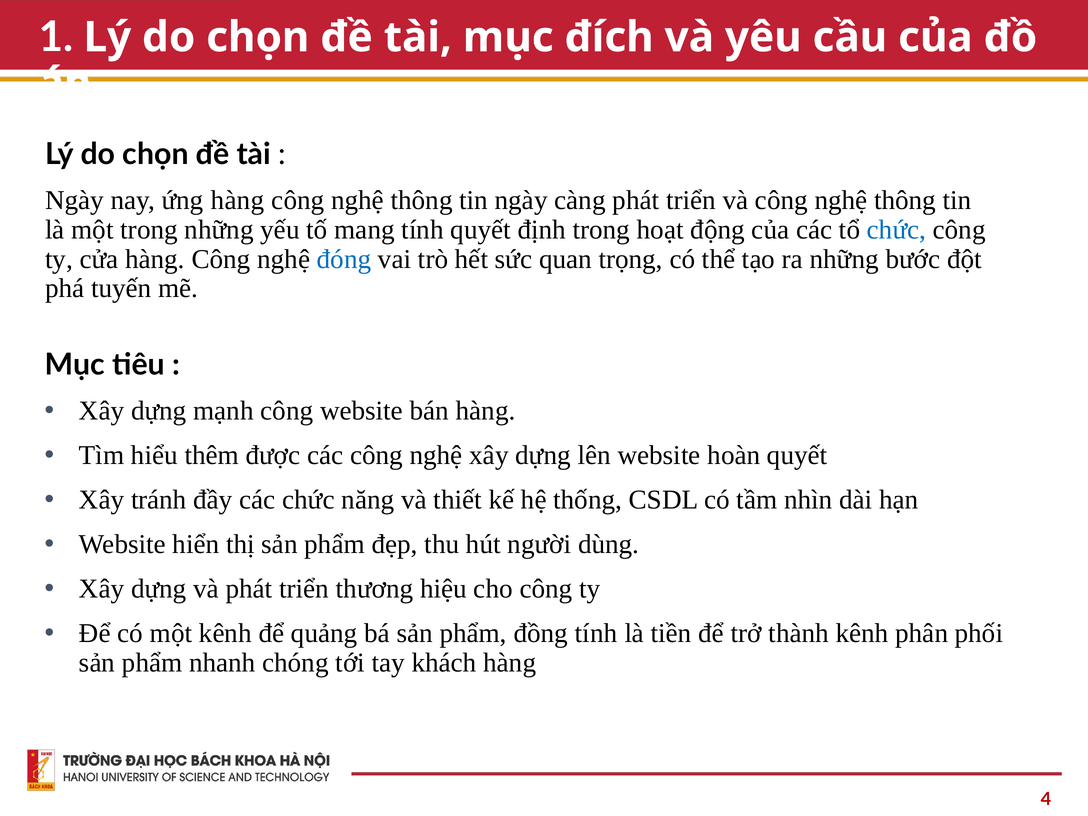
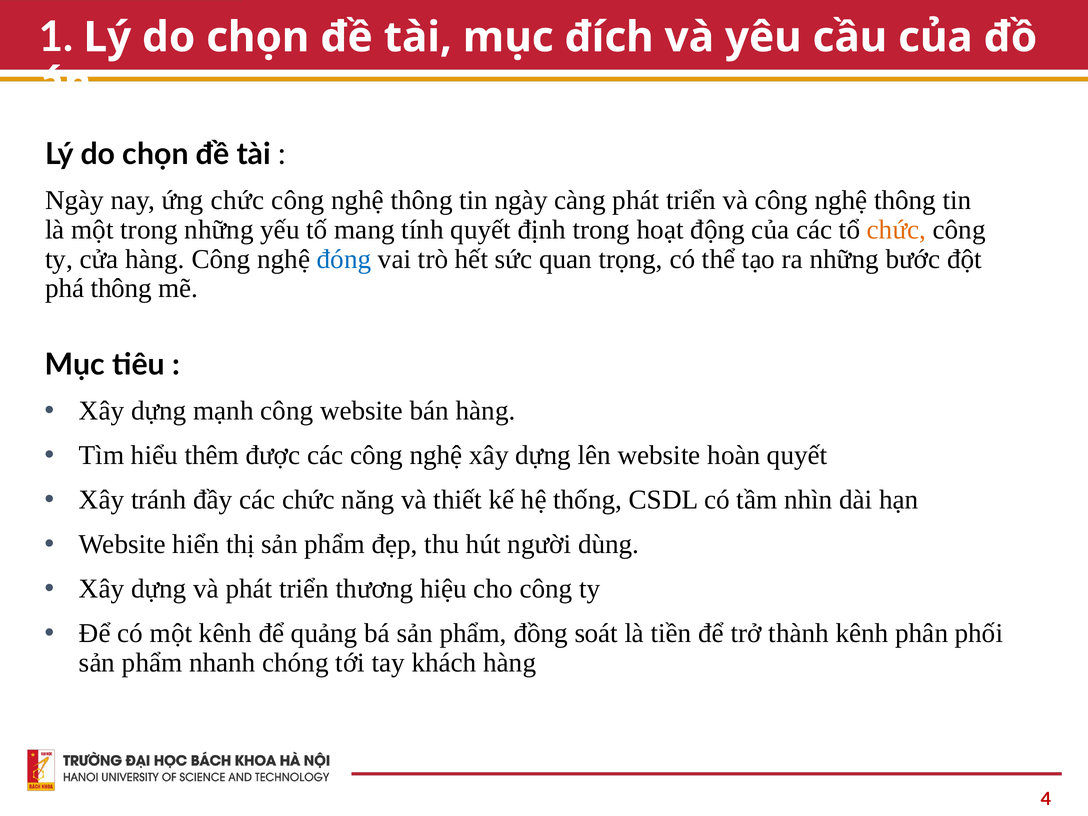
ứng hàng: hàng -> chức
chức at (896, 230) colour: blue -> orange
phá tuyến: tuyến -> thông
đồng tính: tính -> soát
